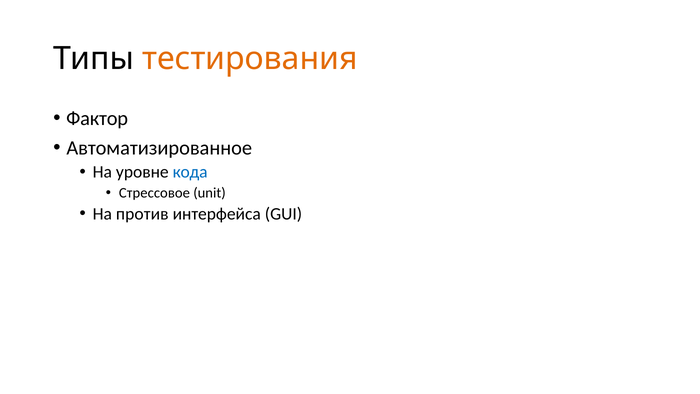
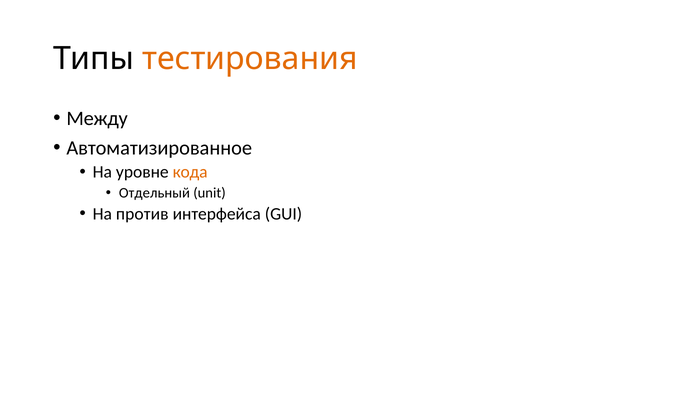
Фактор: Фактор -> Между
кода colour: blue -> orange
Стрессовое: Стрессовое -> Отдельный
